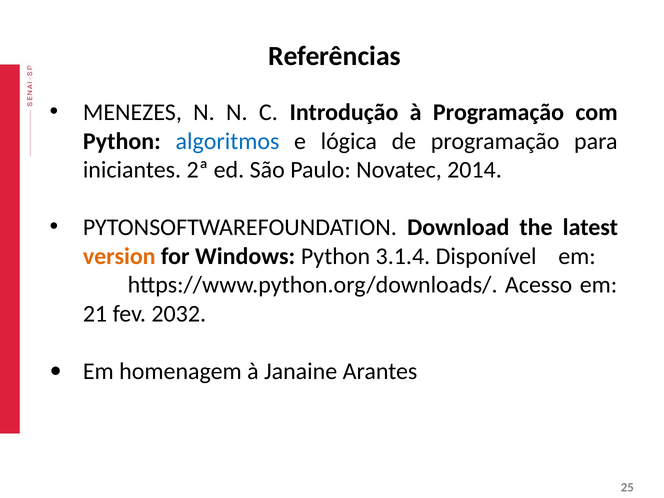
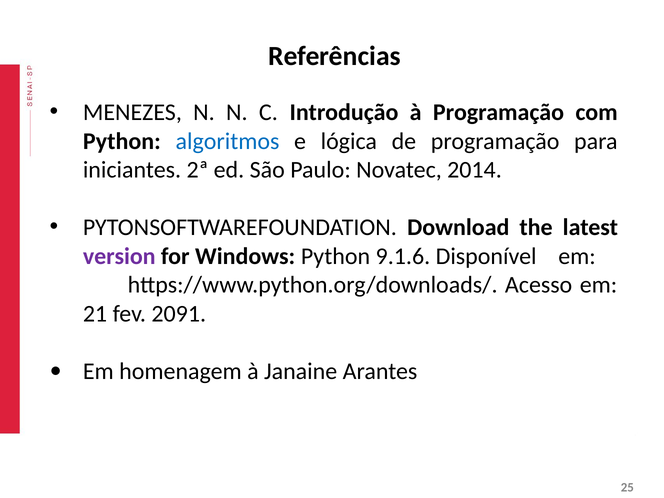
version colour: orange -> purple
3.1.4: 3.1.4 -> 9.1.6
2032: 2032 -> 2091
